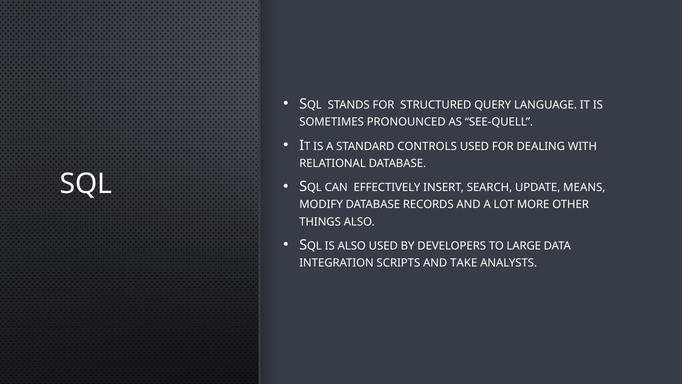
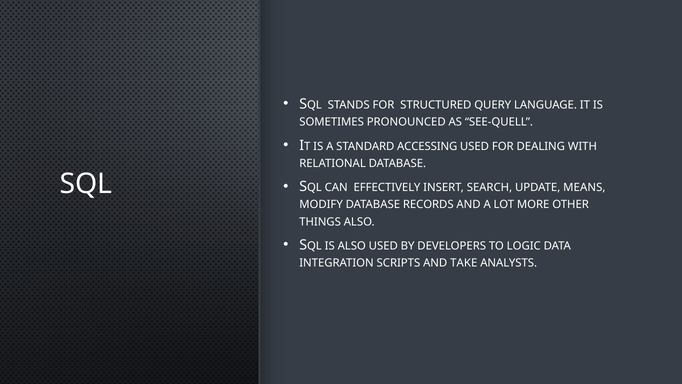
CONTROLS: CONTROLS -> ACCESSING
LARGE: LARGE -> LOGIC
